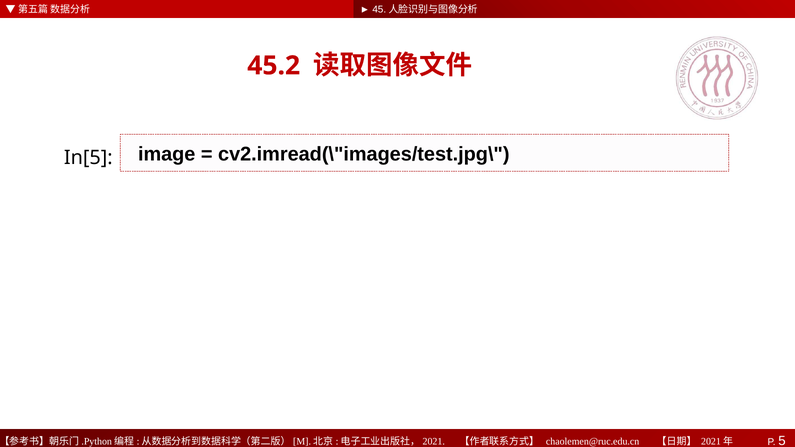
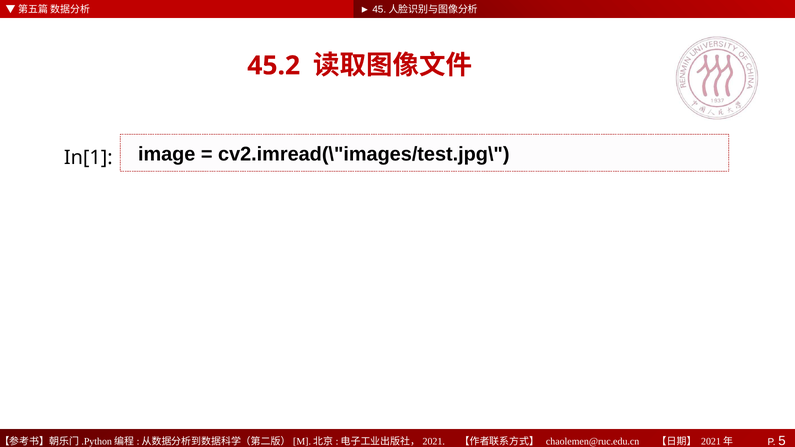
In[5: In[5 -> In[1
